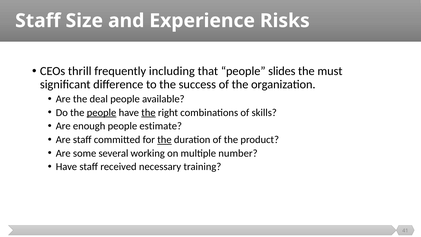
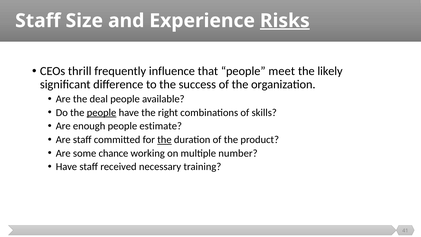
Risks underline: none -> present
including: including -> influence
slides: slides -> meet
must: must -> likely
the at (148, 113) underline: present -> none
several: several -> chance
